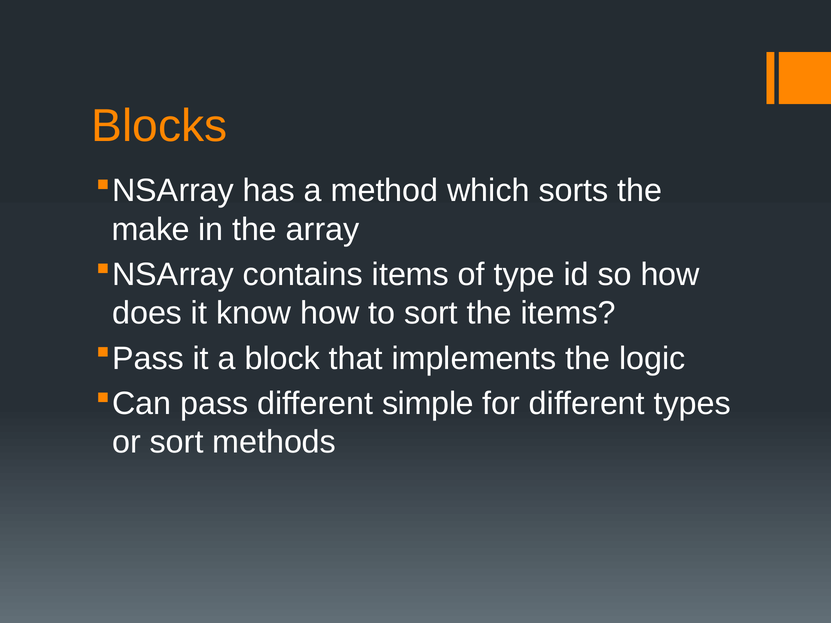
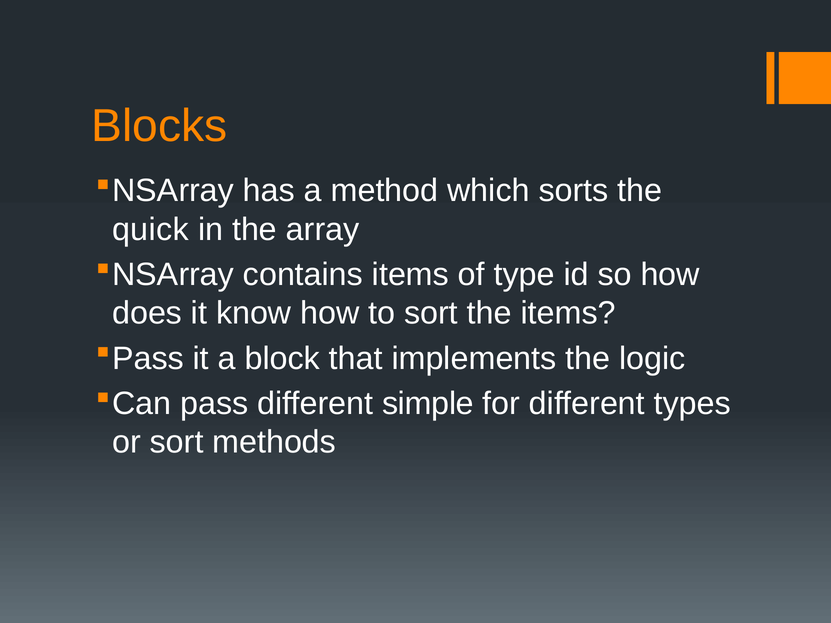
make: make -> quick
